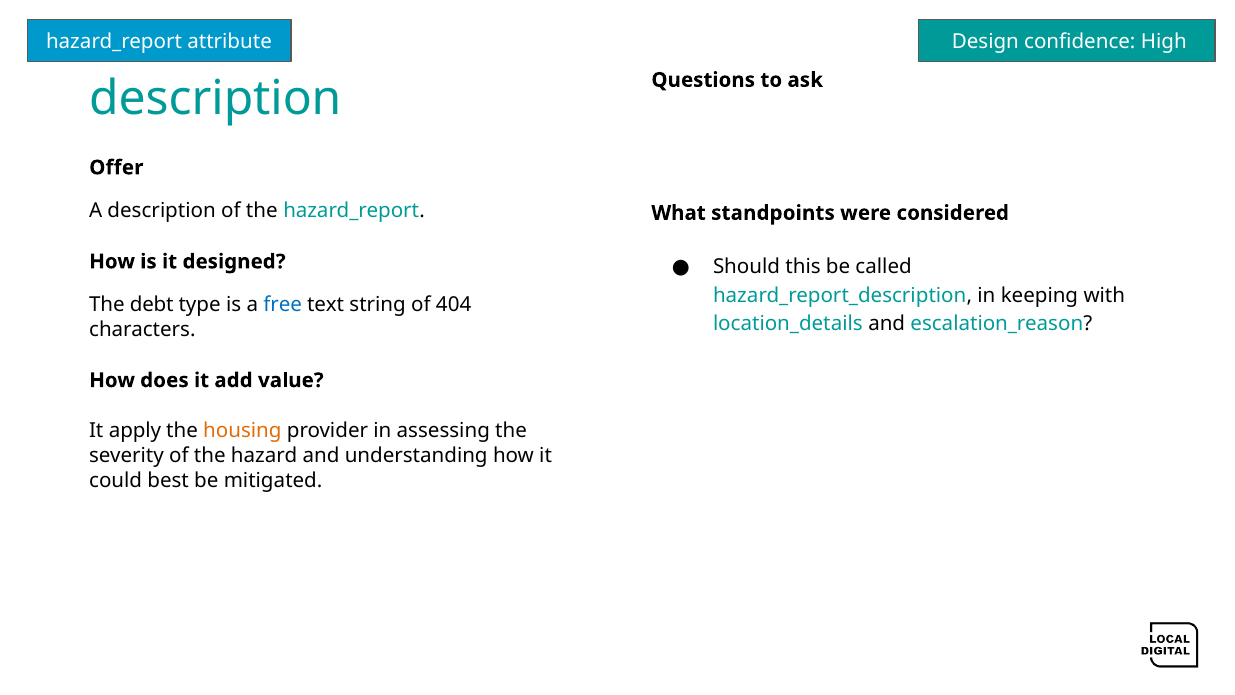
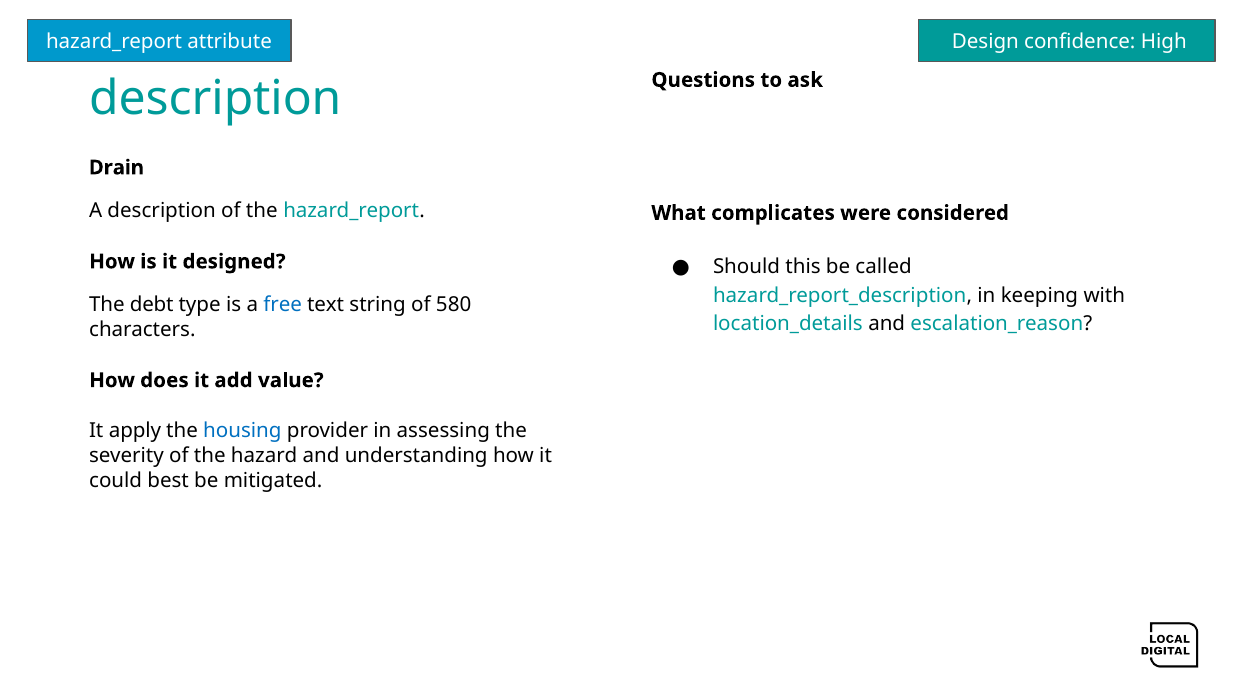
Offer: Offer -> Drain
standpoints: standpoints -> complicates
404: 404 -> 580
housing colour: orange -> blue
